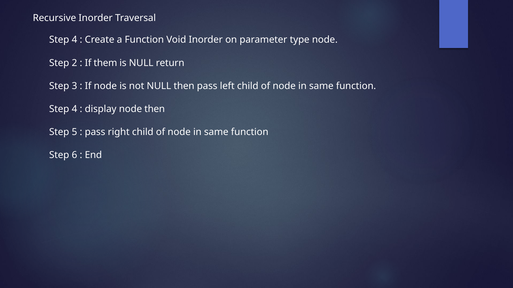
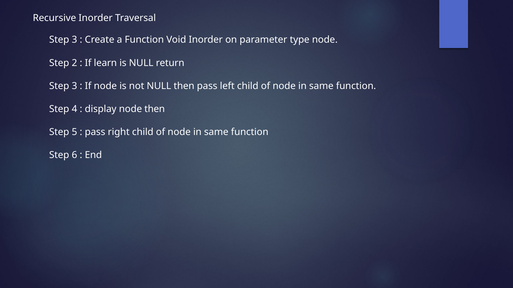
4 at (74, 40): 4 -> 3
them: them -> learn
